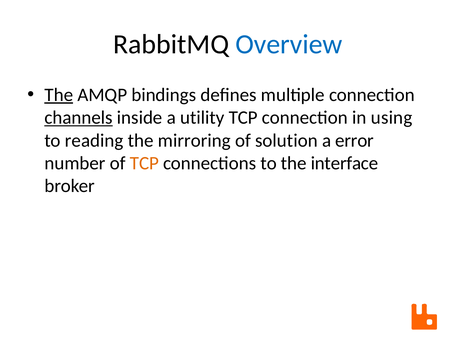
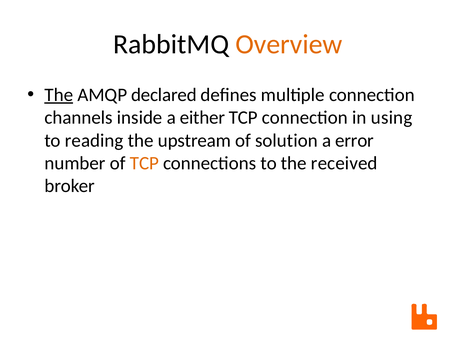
Overview colour: blue -> orange
bindings: bindings -> declared
channels underline: present -> none
utility: utility -> either
mirroring: mirroring -> upstream
interface: interface -> received
